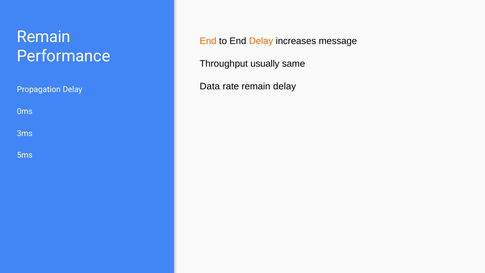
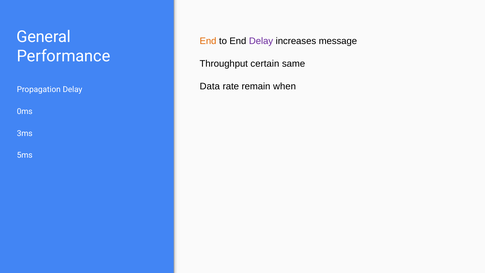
Remain at (44, 37): Remain -> General
Delay at (261, 41) colour: orange -> purple
usually: usually -> certain
remain delay: delay -> when
